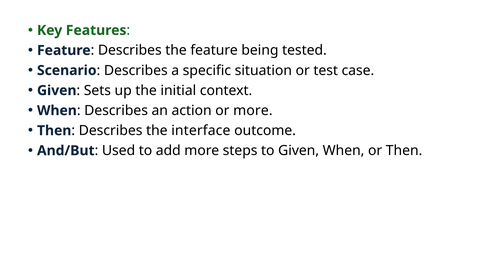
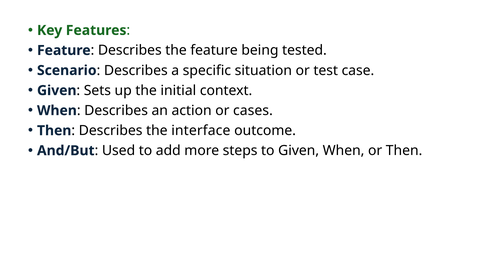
or more: more -> cases
